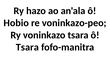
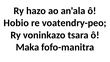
voninkazo-peo: voninkazo-peo -> voatendry-peo
Tsara at (27, 47): Tsara -> Maka
